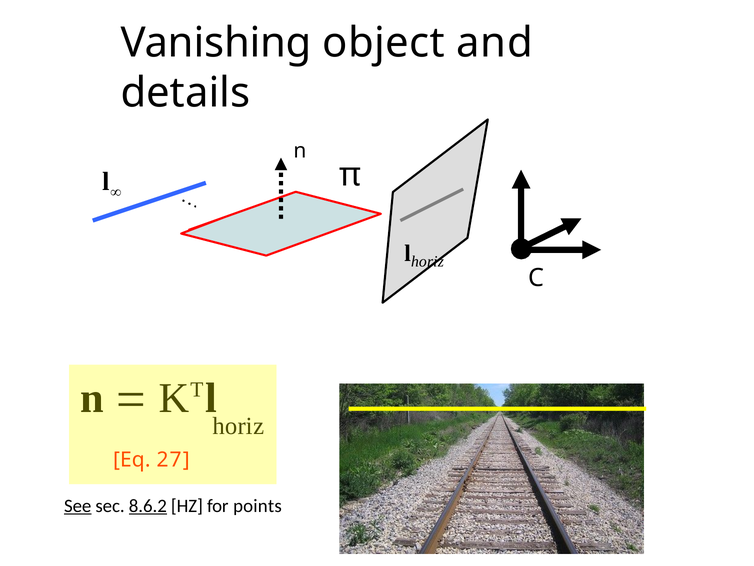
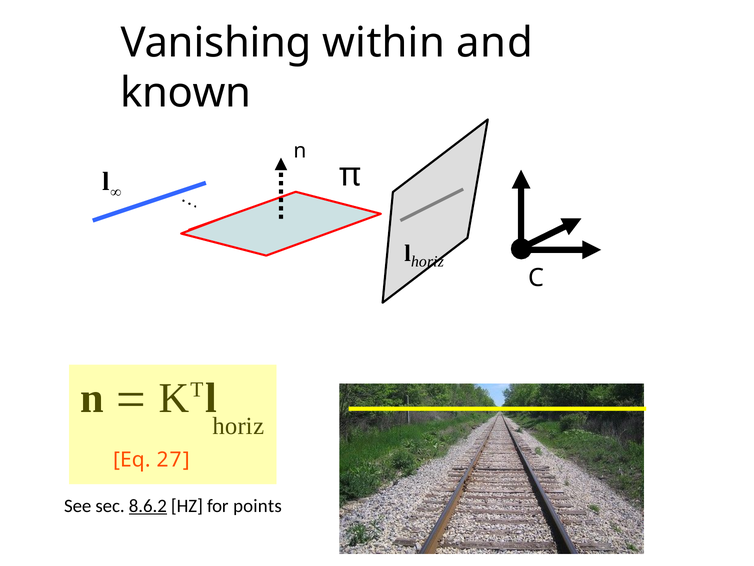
object: object -> within
details: details -> known
See underline: present -> none
